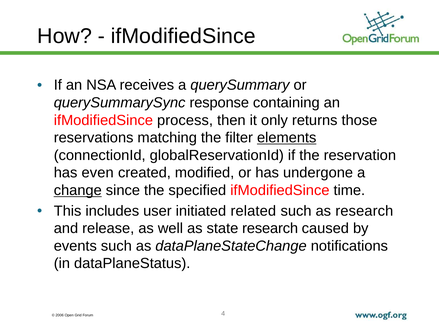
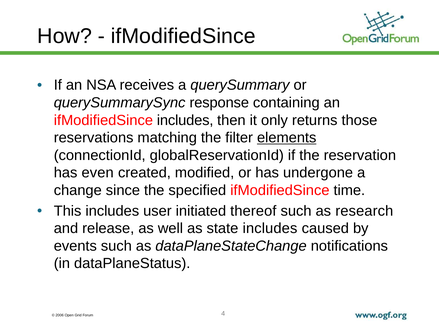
ifModifiedSince process: process -> includes
change underline: present -> none
related: related -> thereof
state research: research -> includes
